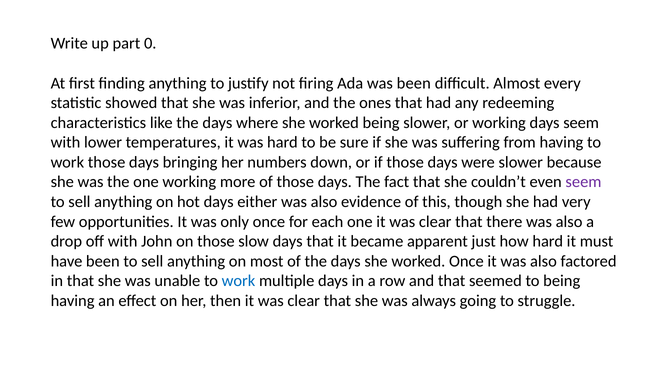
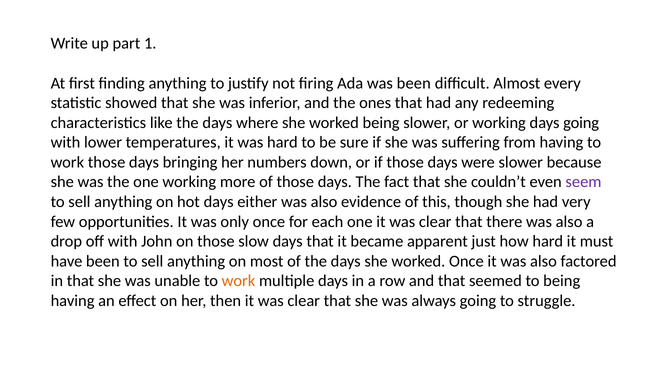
0: 0 -> 1
days seem: seem -> going
work at (238, 281) colour: blue -> orange
